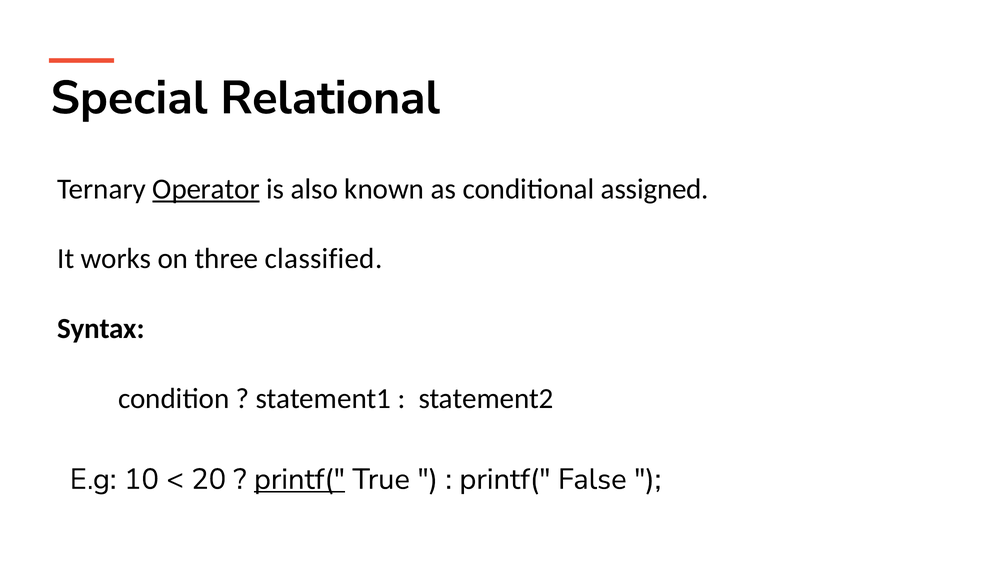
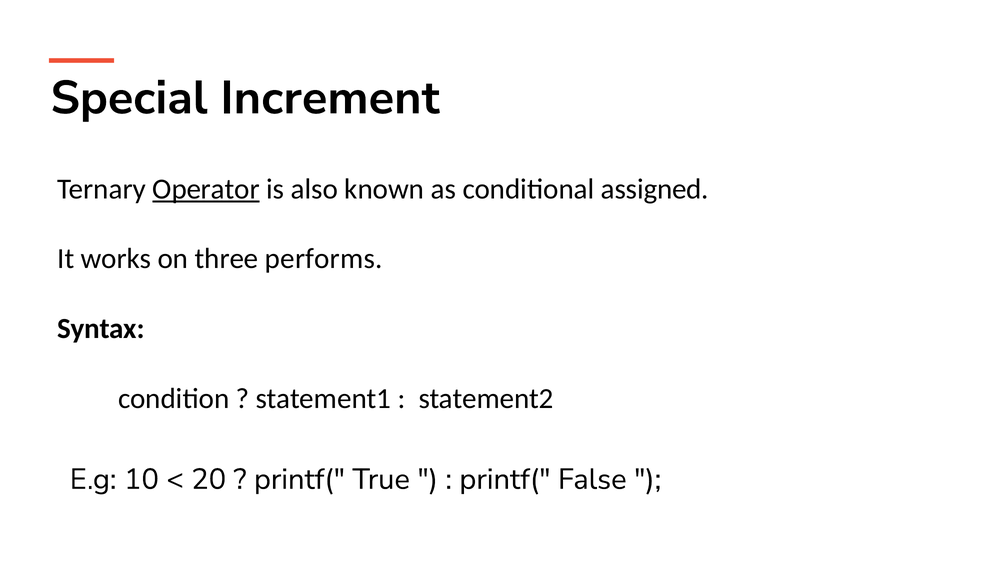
Relational: Relational -> Increment
classified: classified -> performs
printf( at (299, 480) underline: present -> none
